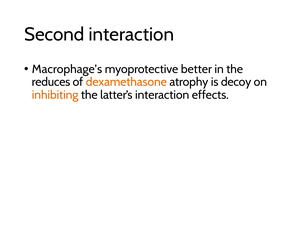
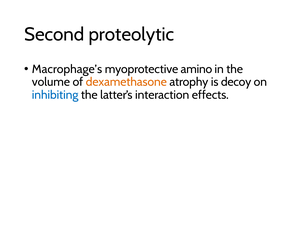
Second interaction: interaction -> proteolytic
better: better -> amino
reduces: reduces -> volume
inhibiting colour: orange -> blue
